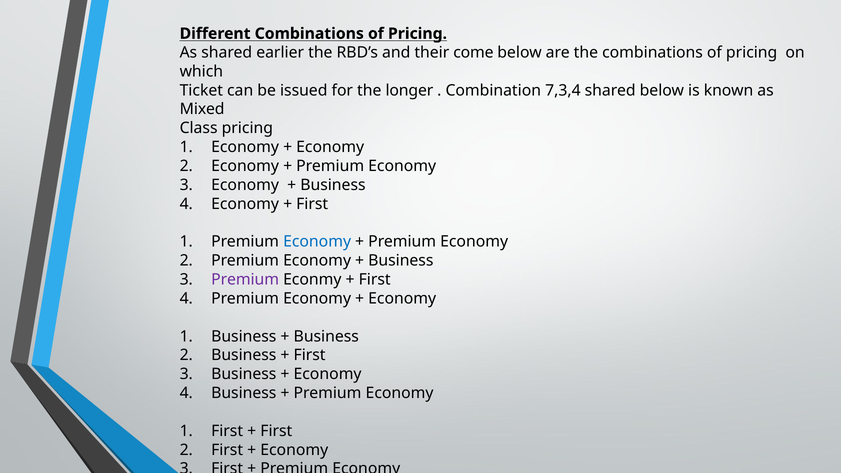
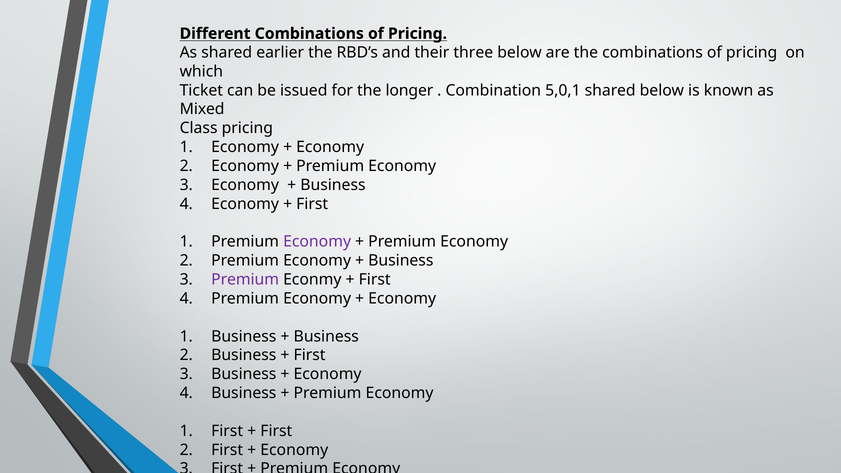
come: come -> three
7,3,4: 7,3,4 -> 5,0,1
Economy at (317, 242) colour: blue -> purple
